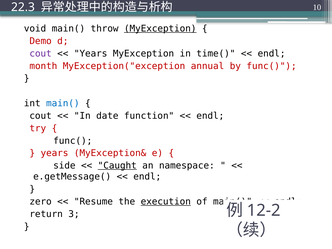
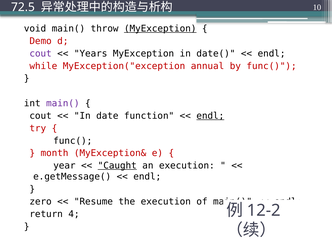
22.3: 22.3 -> 72.5
time(: time( -> date(
month: month -> while
main( at (63, 103) colour: blue -> purple
endl at (210, 116) underline: none -> present
years at (54, 153): years -> month
side: side -> year
an namespace: namespace -> execution
execution at (166, 202) underline: present -> none
3: 3 -> 4
